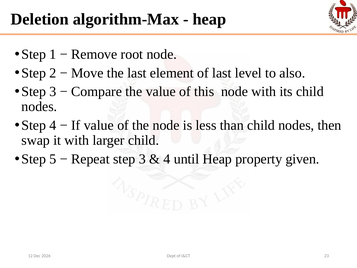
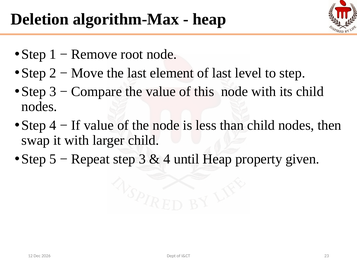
to also: also -> step
